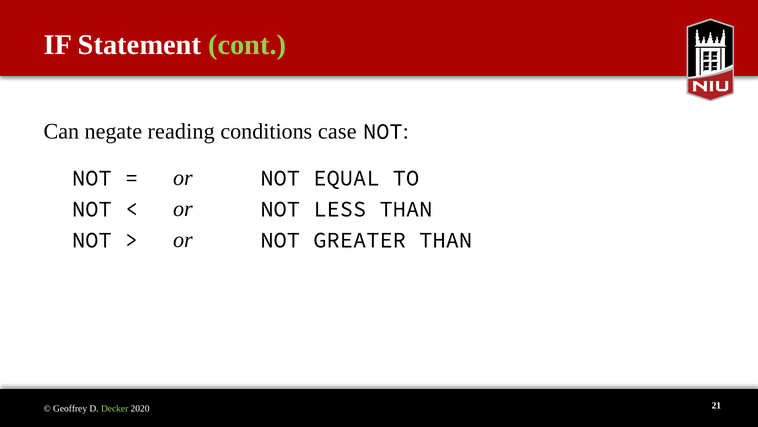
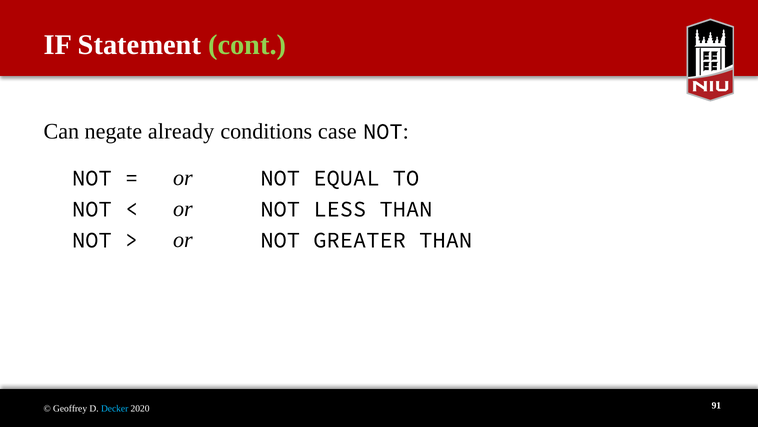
reading: reading -> already
Decker colour: light green -> light blue
21: 21 -> 91
